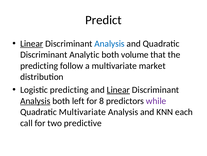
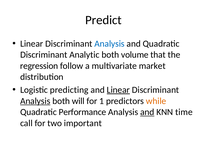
Linear at (32, 43) underline: present -> none
predicting at (39, 66): predicting -> regression
left: left -> will
8: 8 -> 1
while colour: purple -> orange
Quadratic Multivariate: Multivariate -> Performance
and at (147, 112) underline: none -> present
each: each -> time
predictive: predictive -> important
